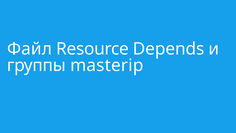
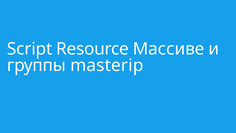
Файл: Файл -> Script
Depends: Depends -> Массиве
